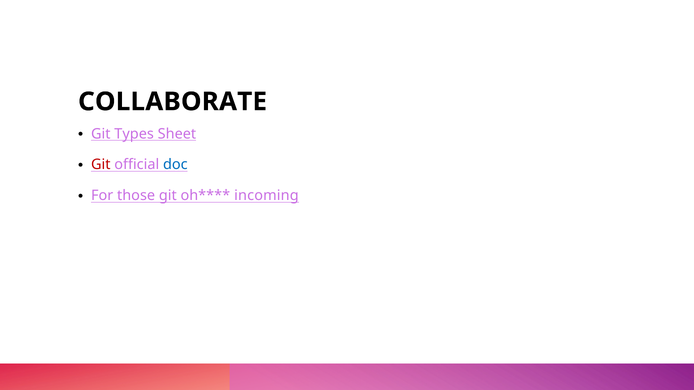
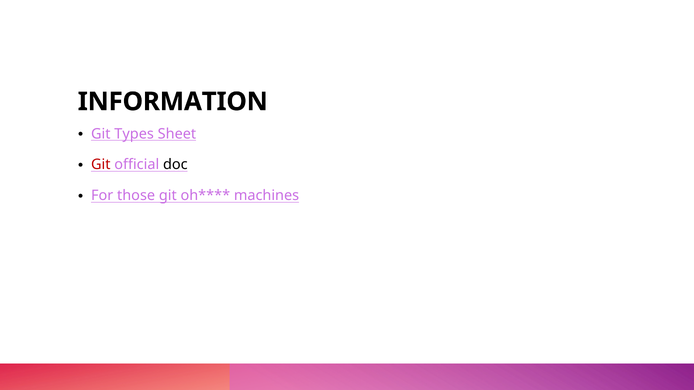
COLLABORATE: COLLABORATE -> INFORMATION
doc colour: blue -> black
incoming: incoming -> machines
